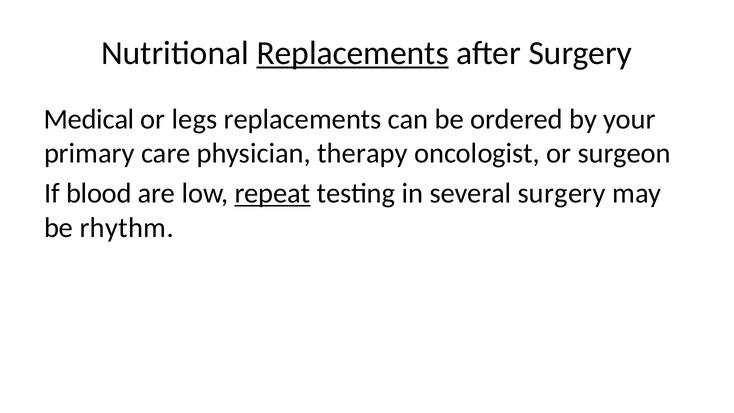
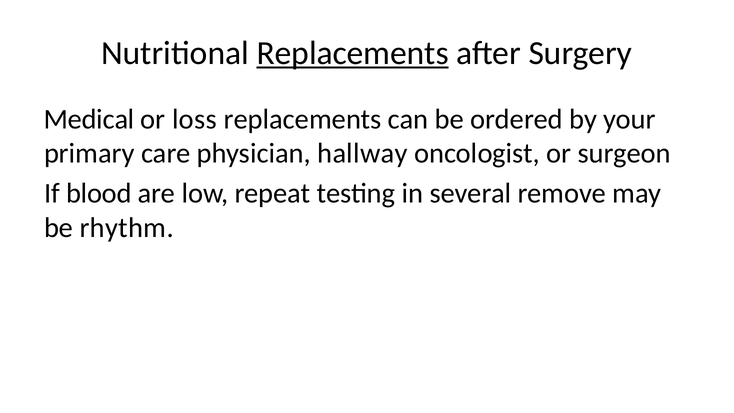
legs: legs -> loss
therapy: therapy -> hallway
repeat underline: present -> none
several surgery: surgery -> remove
